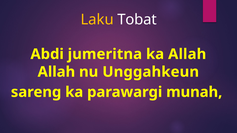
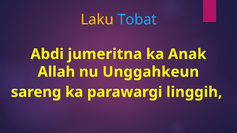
Tobat colour: white -> light blue
ka Allah: Allah -> Anak
munah: munah -> linggih
